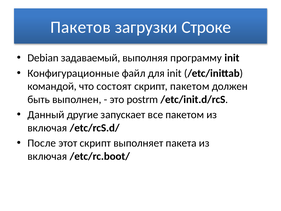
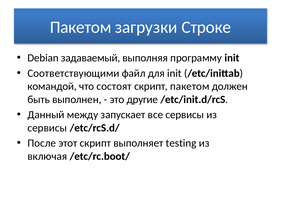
Пакетов at (80, 27): Пакетов -> Пакетом
Конфигурационные: Конфигурационные -> Соответствующими
postrm: postrm -> другие
другие: другие -> между
все пакетом: пакетом -> сервисы
включая at (47, 128): включая -> сервисы
пакета: пакета -> testing
